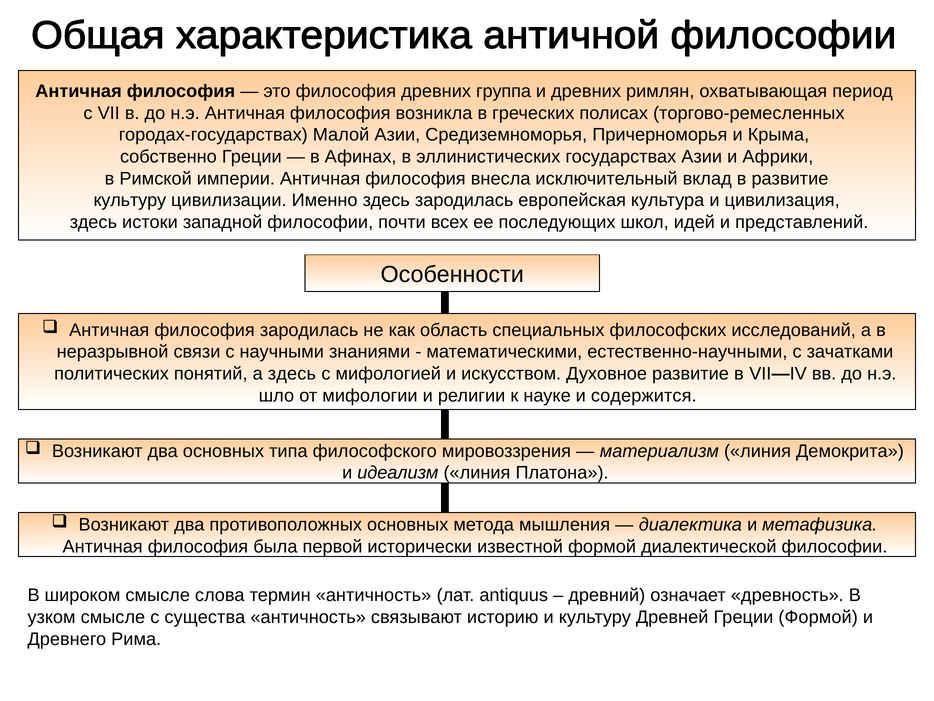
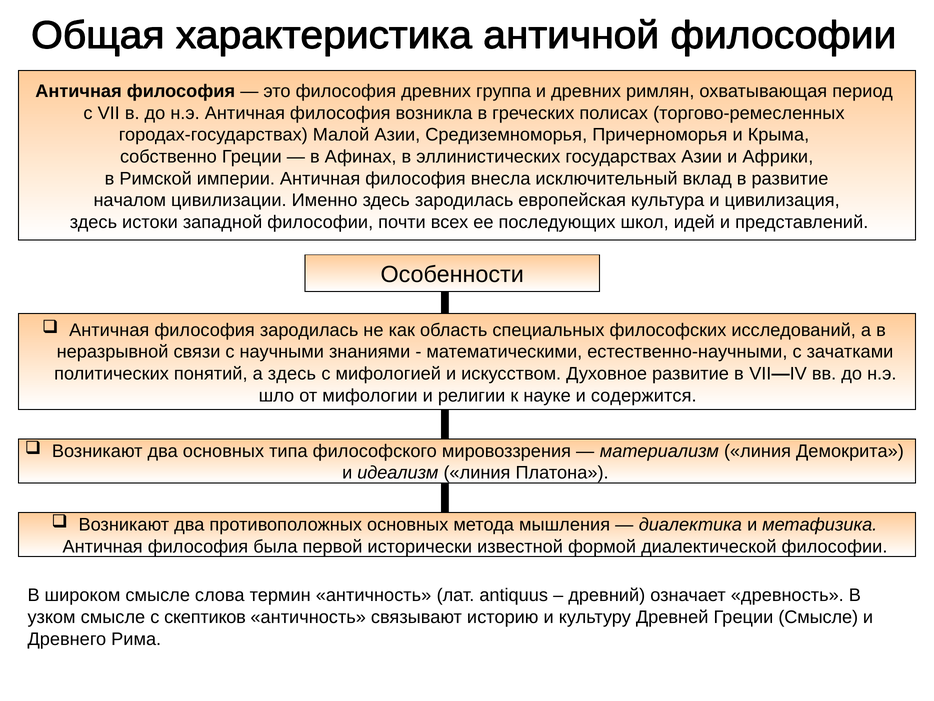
культуру at (130, 200): культуру -> началом
существа: существа -> скептиков
Греции Формой: Формой -> Смысле
